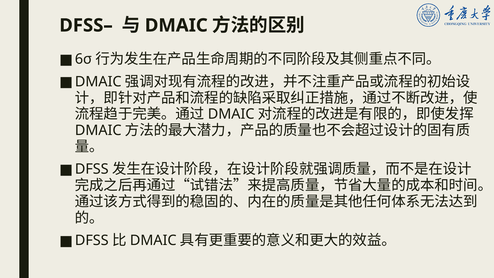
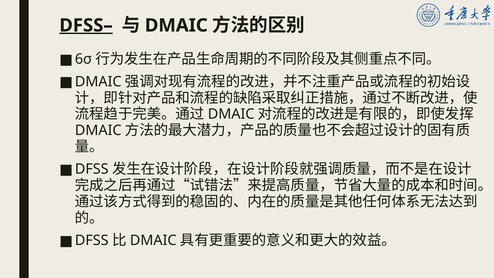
DFSS– underline: none -> present
